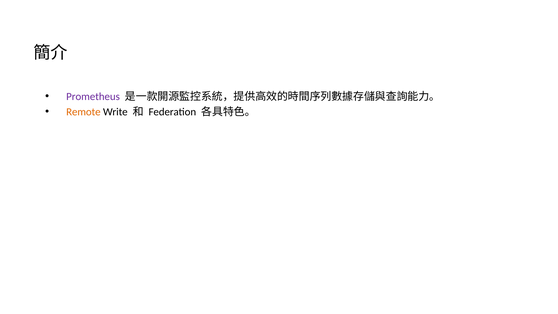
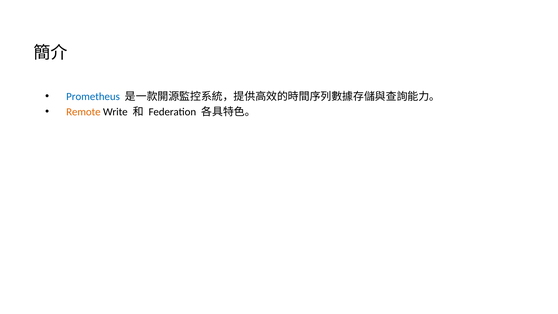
Prometheus colour: purple -> blue
